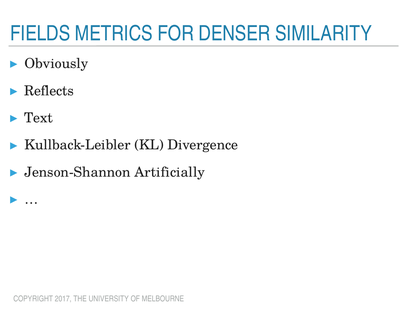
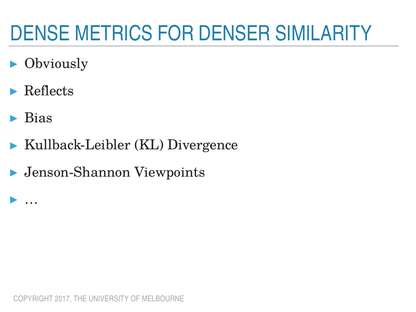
FIELDS: FIELDS -> DENSE
Text: Text -> Bias
Artificially: Artificially -> Viewpoints
